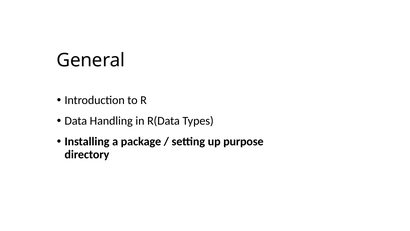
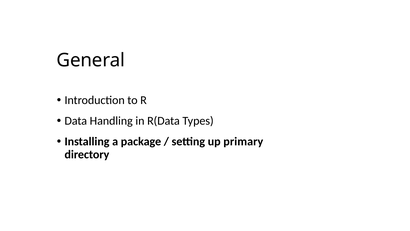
purpose: purpose -> primary
